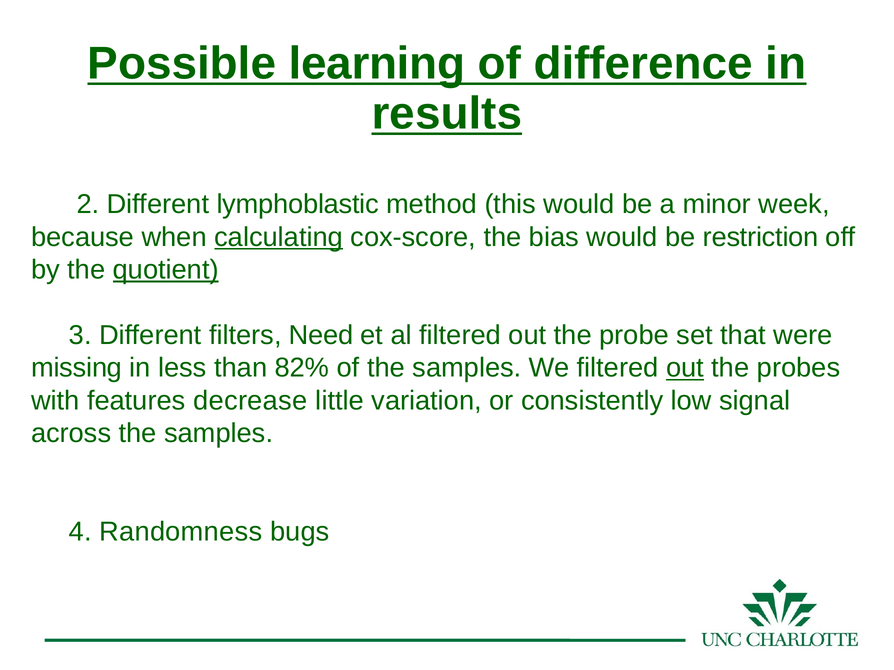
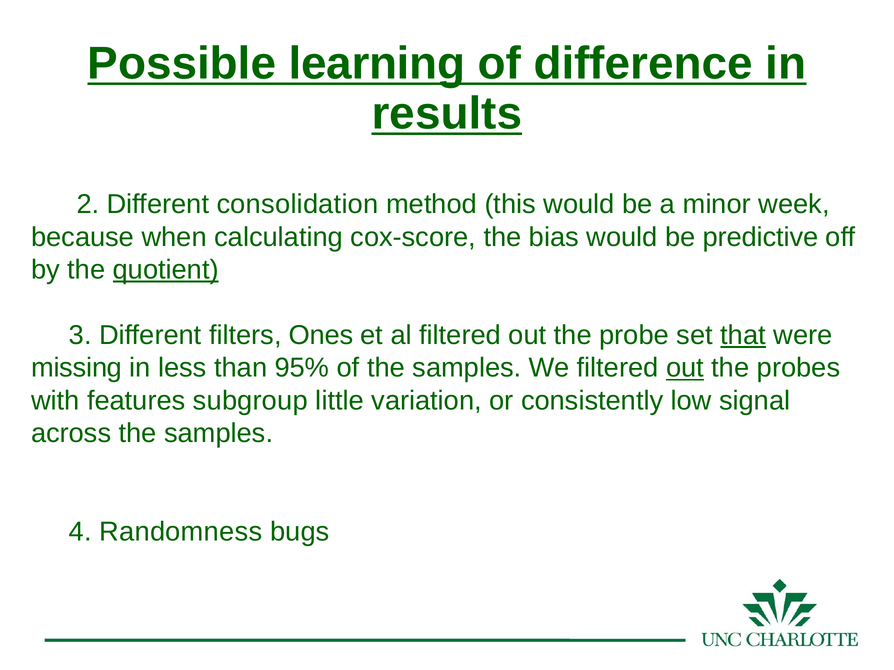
lymphoblastic: lymphoblastic -> consolidation
calculating underline: present -> none
restriction: restriction -> predictive
Need: Need -> Ones
that underline: none -> present
82%: 82% -> 95%
decrease: decrease -> subgroup
